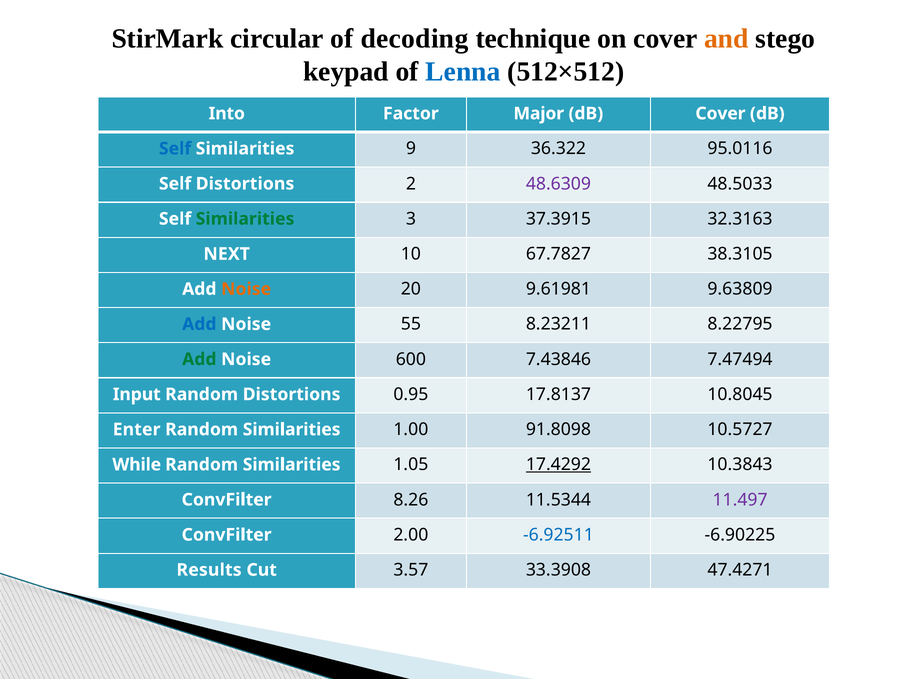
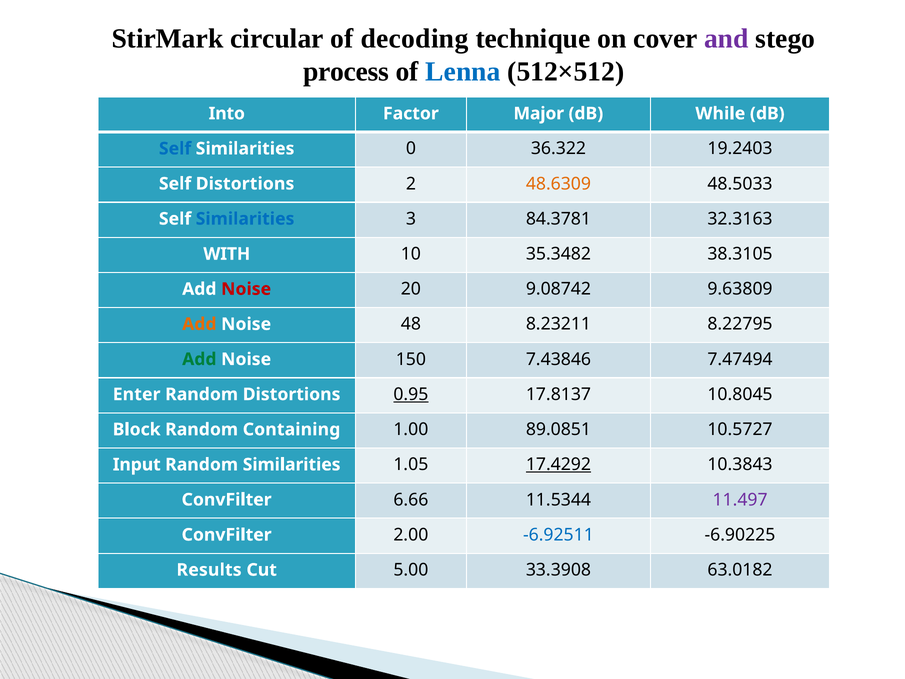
and colour: orange -> purple
keypad: keypad -> process
dB Cover: Cover -> While
9: 9 -> 0
95.0116: 95.0116 -> 19.2403
48.6309 colour: purple -> orange
Similarities at (245, 219) colour: green -> blue
37.3915: 37.3915 -> 84.3781
NEXT: NEXT -> WITH
67.7827: 67.7827 -> 35.3482
Noise at (246, 289) colour: orange -> red
9.61981: 9.61981 -> 9.08742
Add at (199, 324) colour: blue -> orange
55: 55 -> 48
600: 600 -> 150
Input: Input -> Enter
0.95 underline: none -> present
Enter: Enter -> Block
Similarities at (292, 429): Similarities -> Containing
91.8098: 91.8098 -> 89.0851
While: While -> Input
8.26: 8.26 -> 6.66
3.57: 3.57 -> 5.00
47.4271: 47.4271 -> 63.0182
